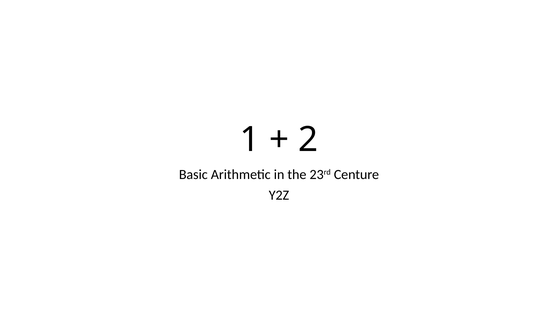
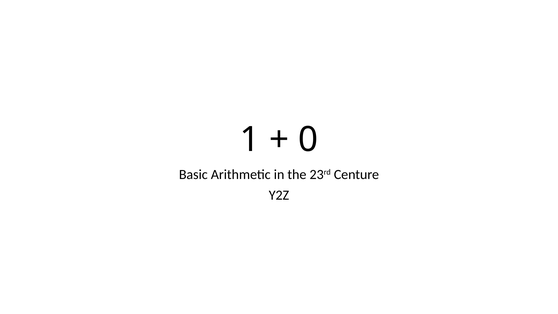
2: 2 -> 0
